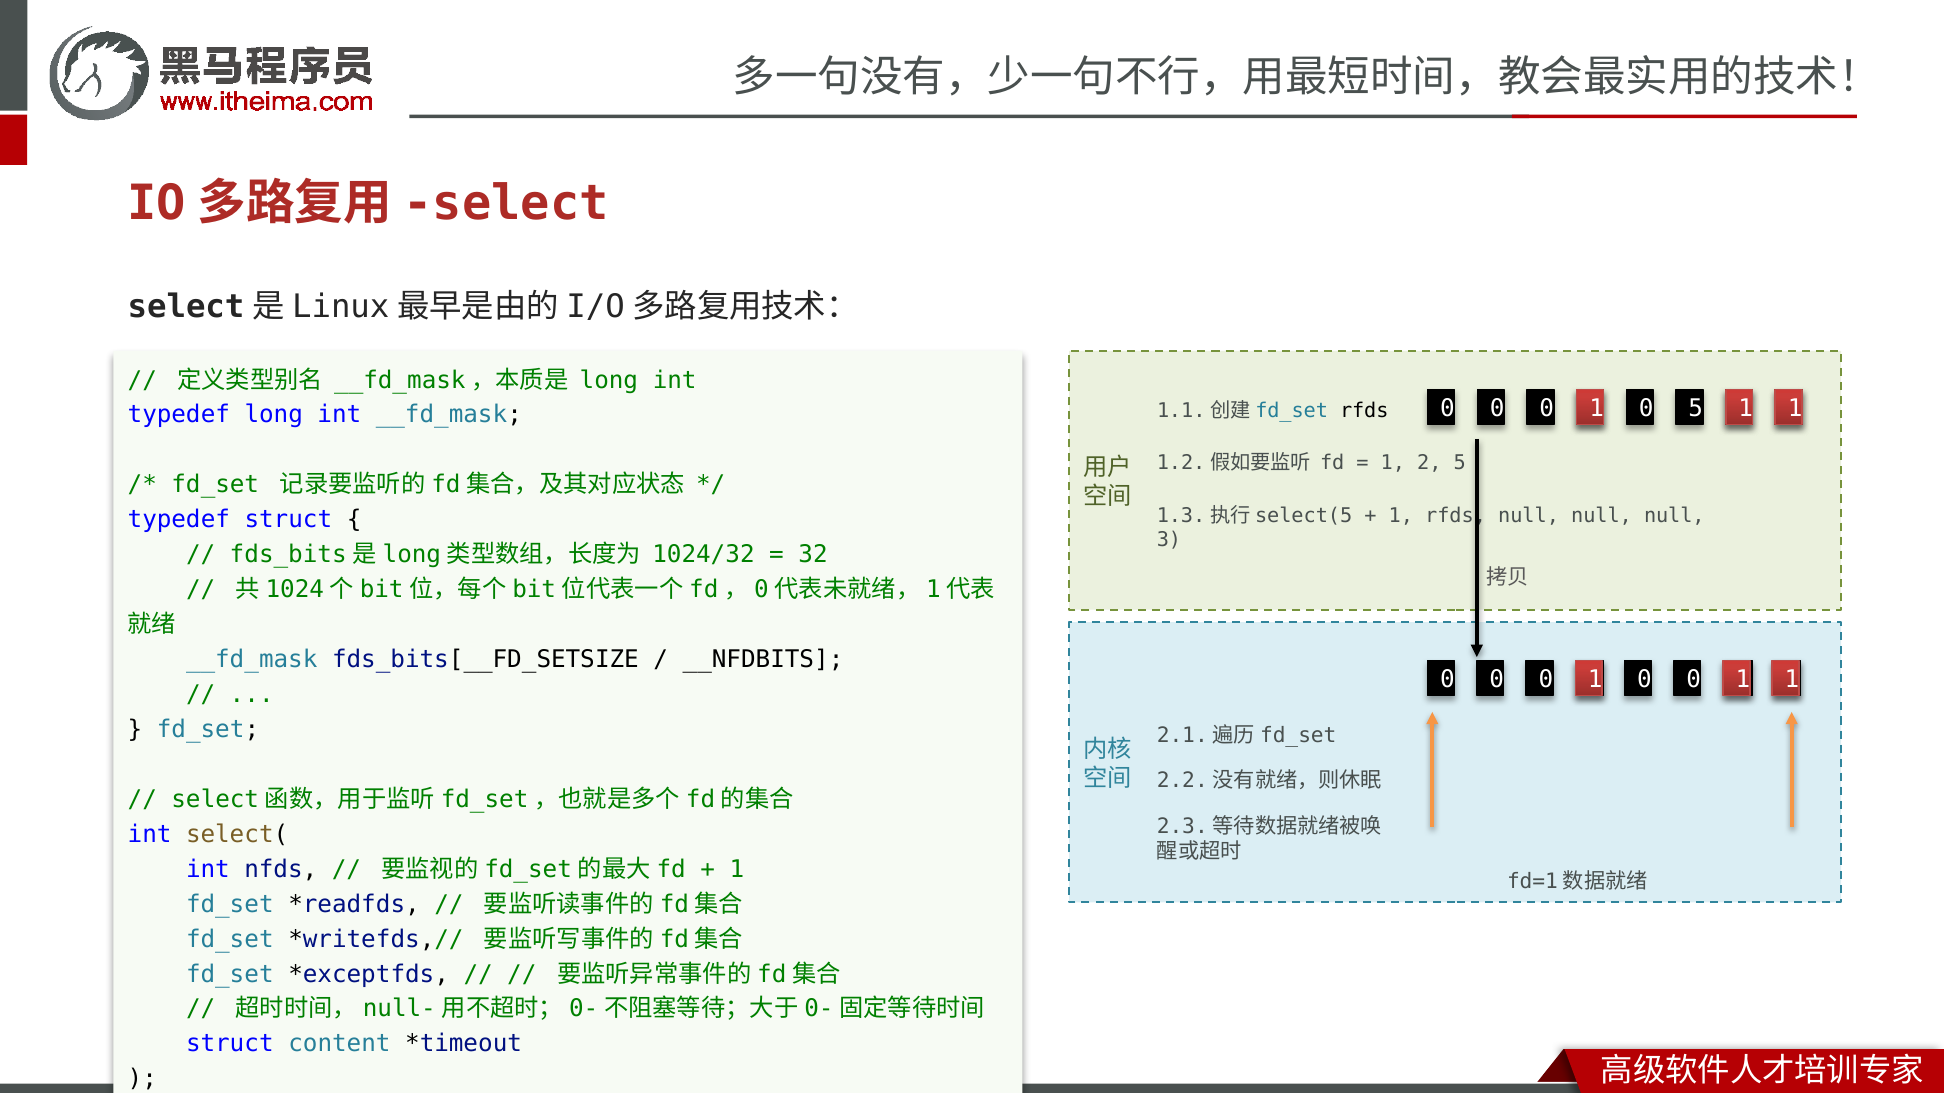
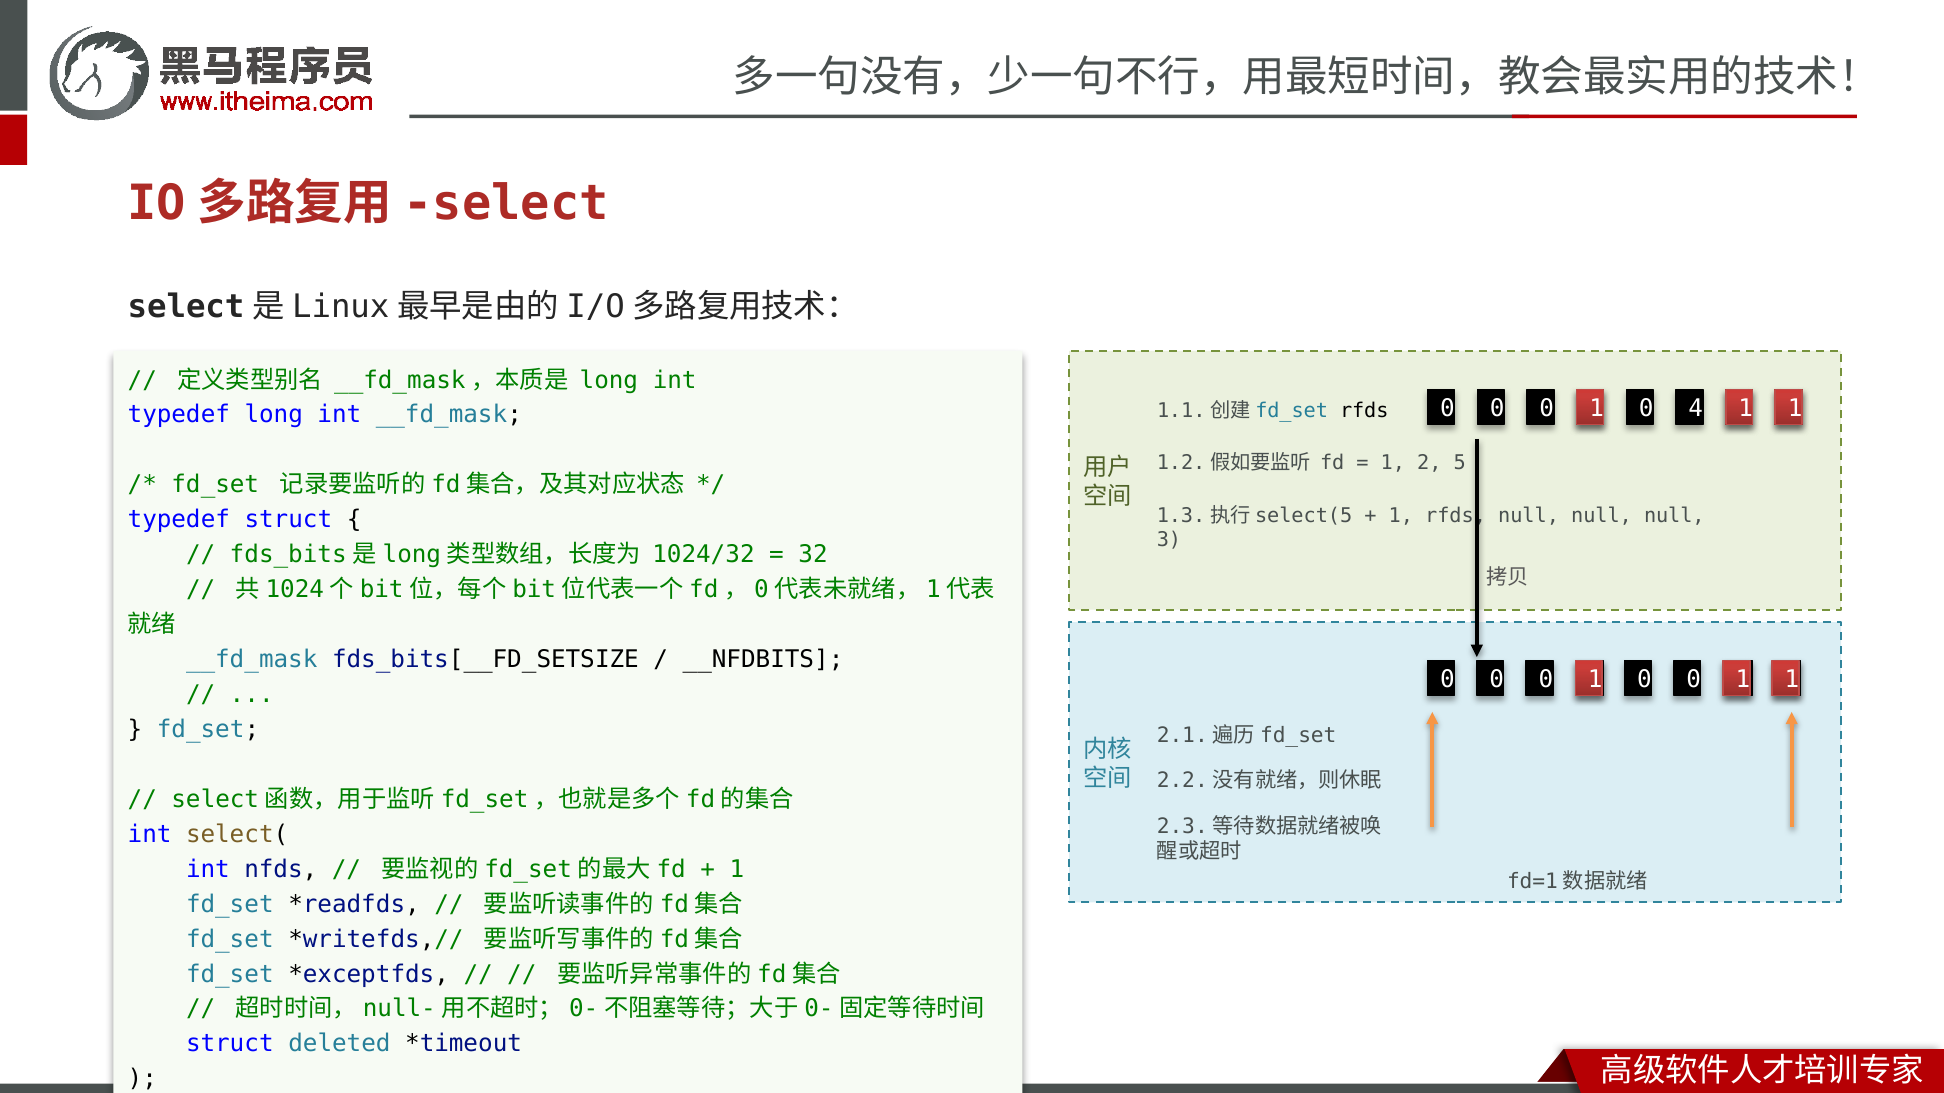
0 5: 5 -> 4
content: content -> deleted
